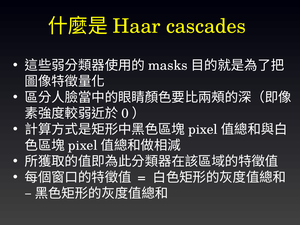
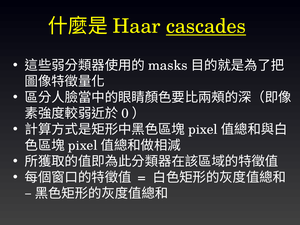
cascades underline: none -> present
